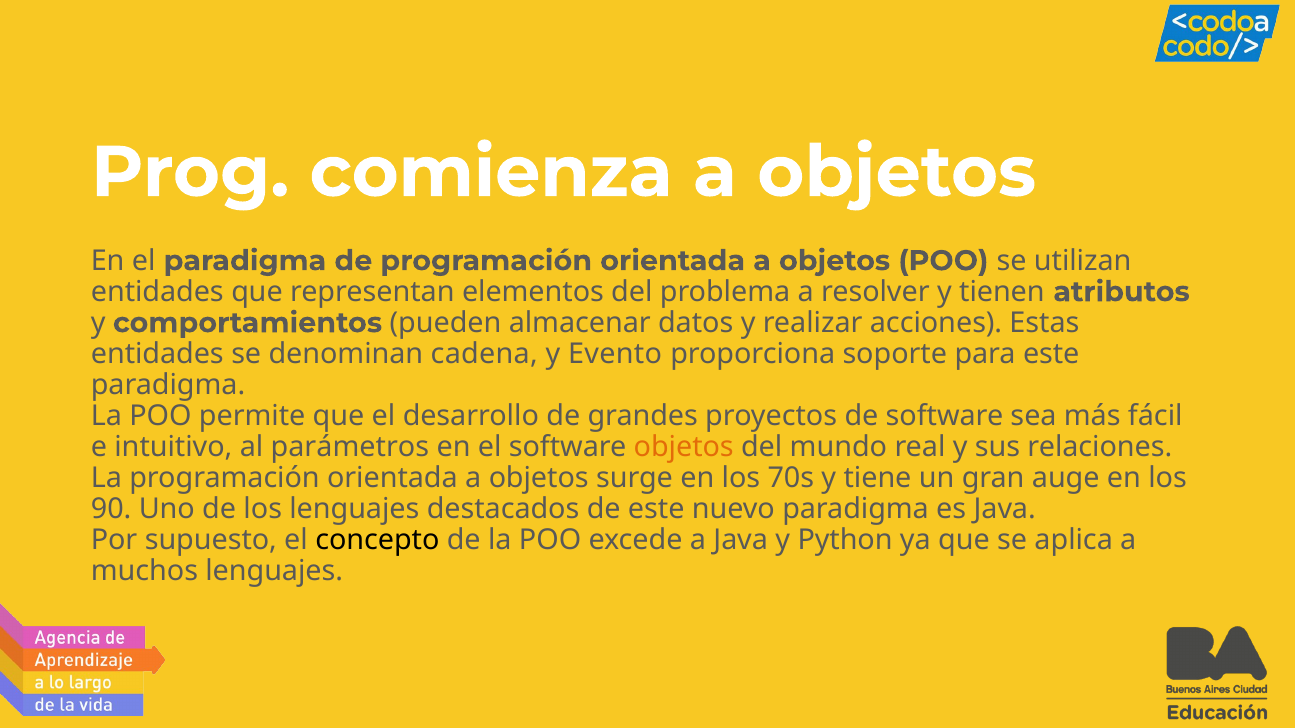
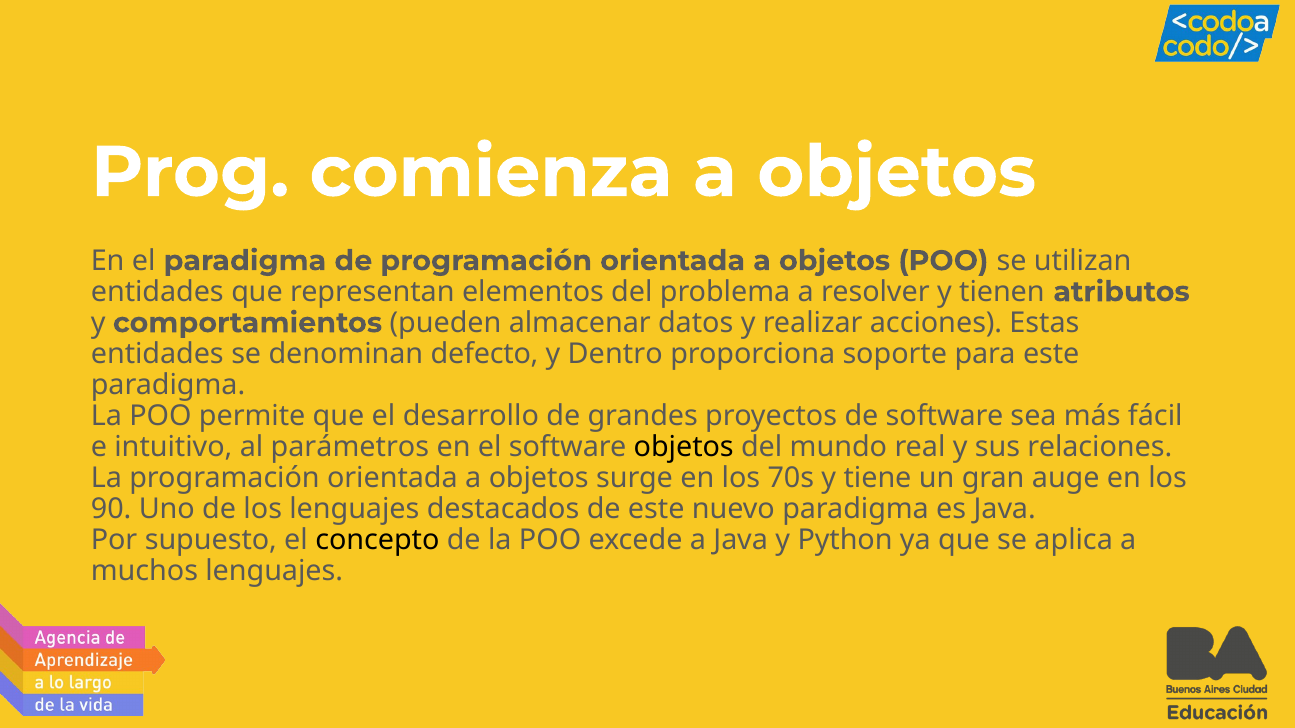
cadena: cadena -> defecto
Evento: Evento -> Dentro
objetos at (684, 447) colour: orange -> black
